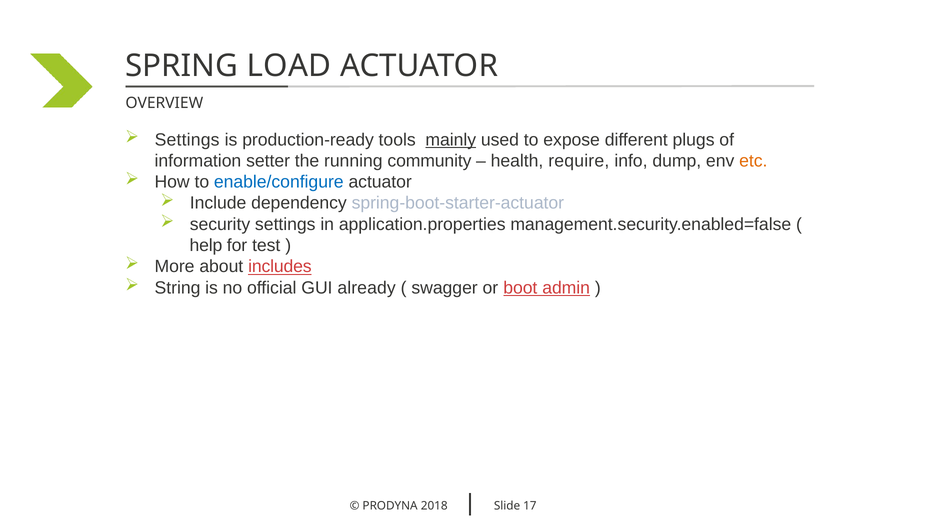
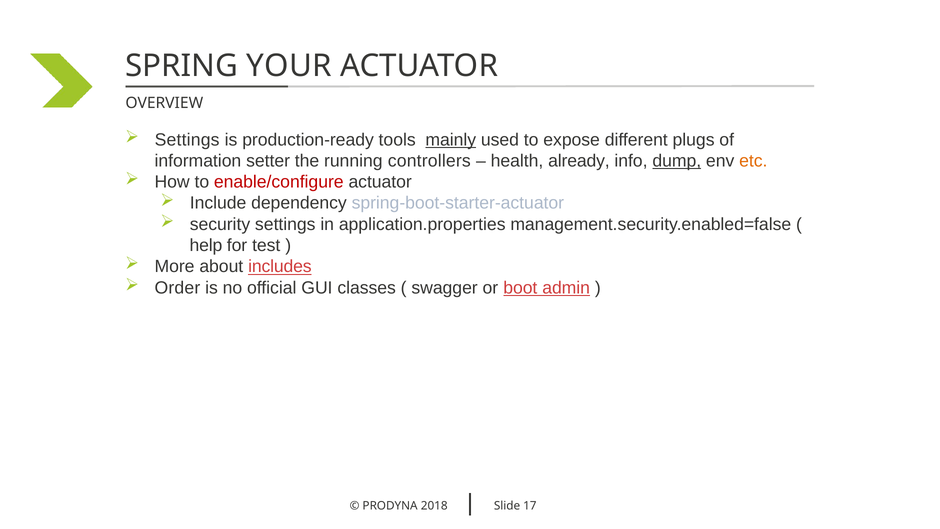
LOAD: LOAD -> YOUR
community: community -> controllers
require: require -> already
dump underline: none -> present
enable/configure colour: blue -> red
String: String -> Order
already: already -> classes
